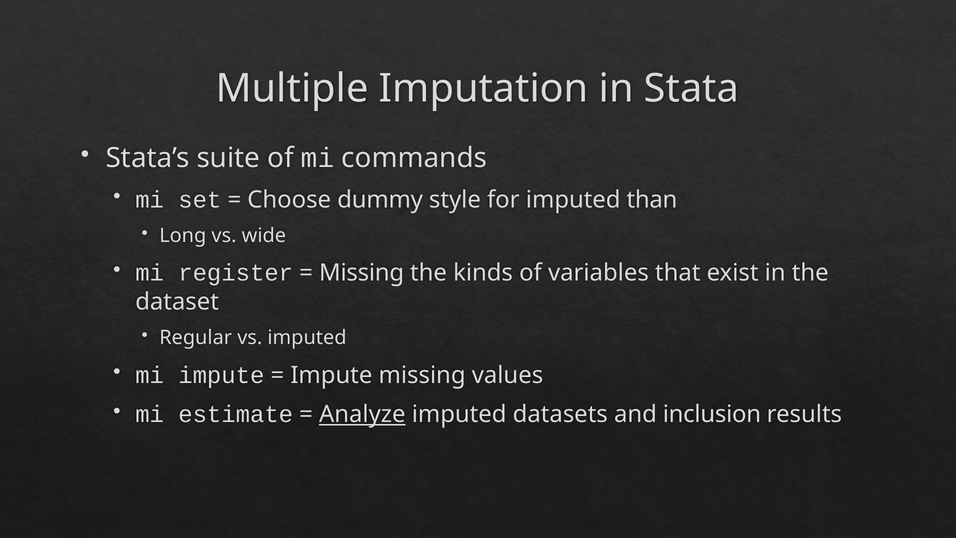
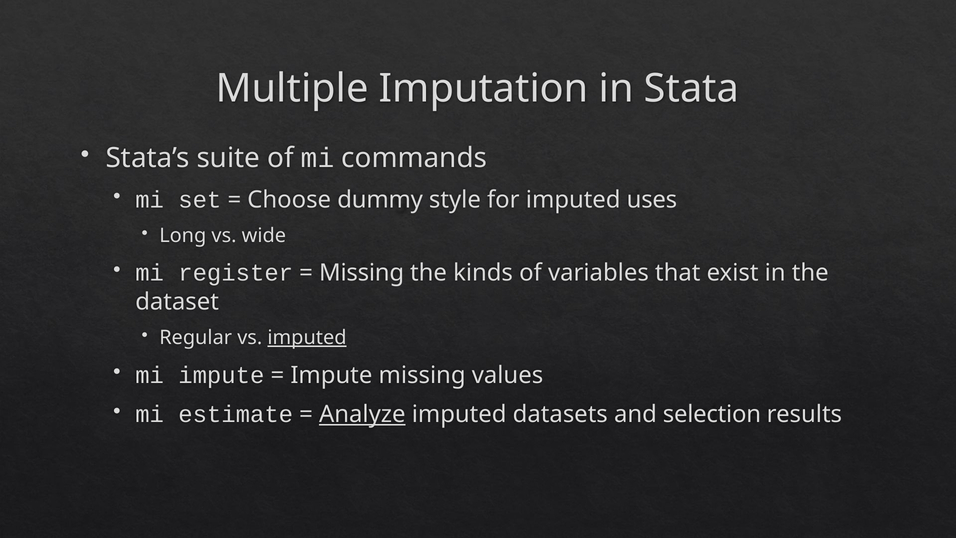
than: than -> uses
imputed at (307, 338) underline: none -> present
inclusion: inclusion -> selection
